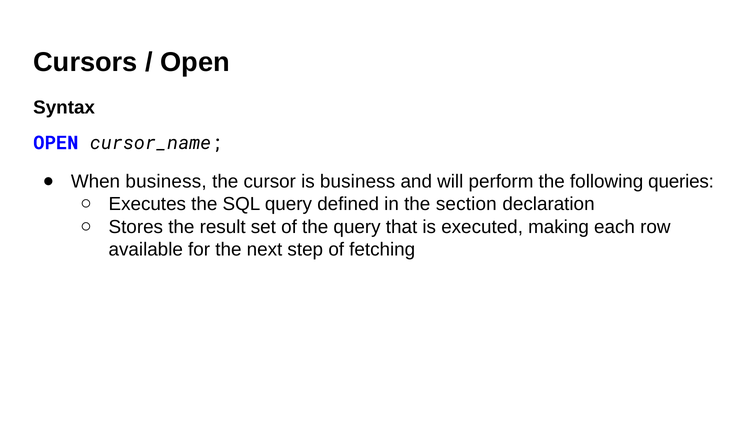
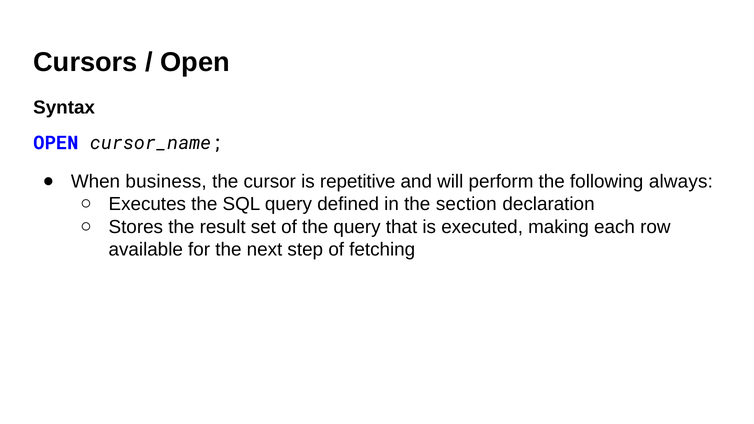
is business: business -> repetitive
queries: queries -> always
